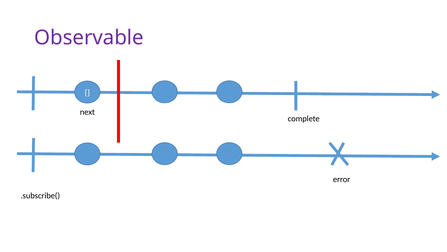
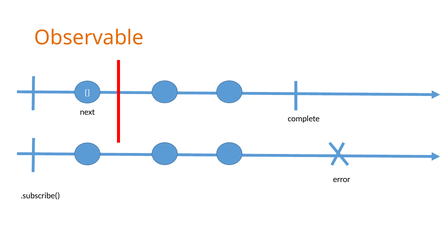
Observable colour: purple -> orange
